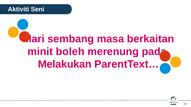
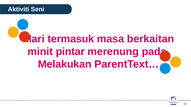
sembang: sembang -> termasuk
boleh: boleh -> pintar
